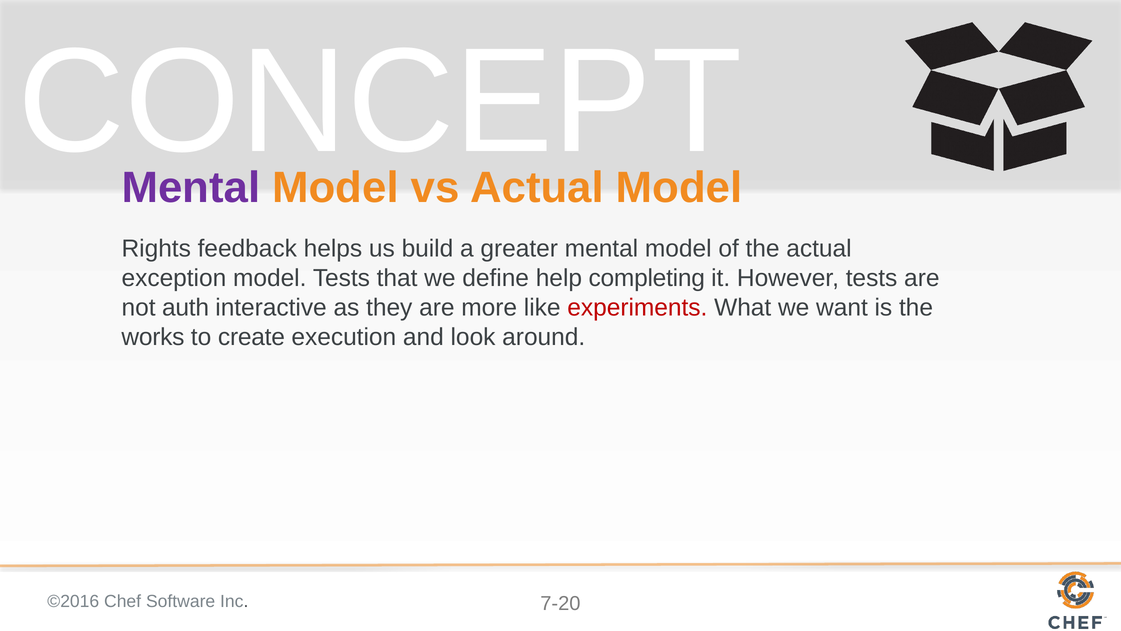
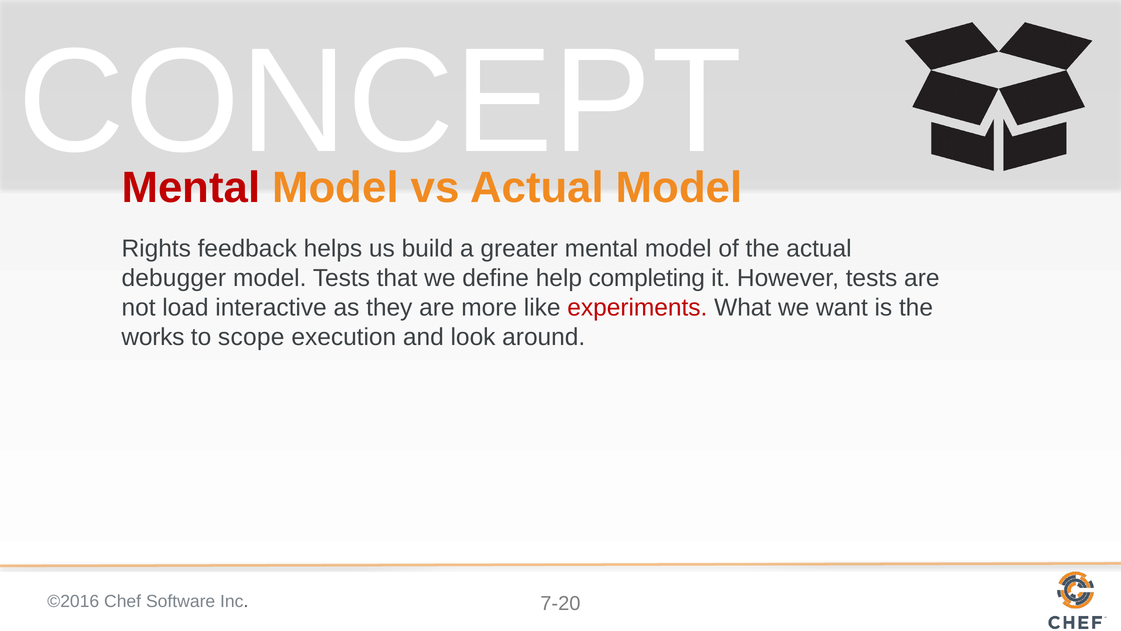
Mental at (191, 188) colour: purple -> red
exception: exception -> debugger
auth: auth -> load
create: create -> scope
